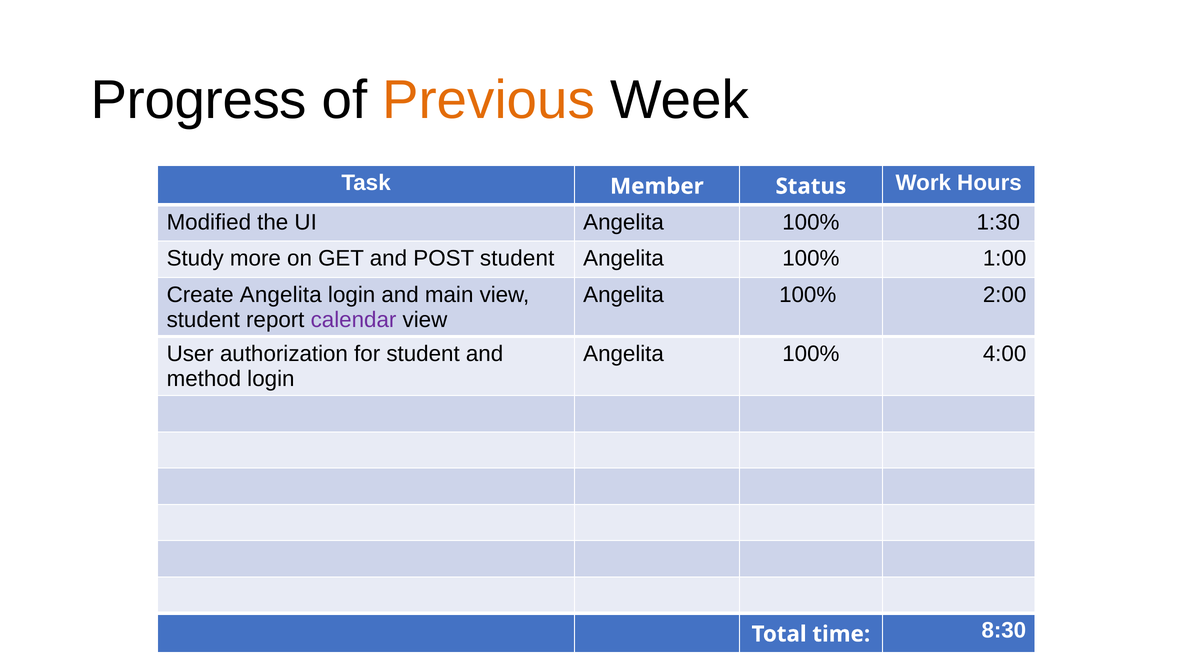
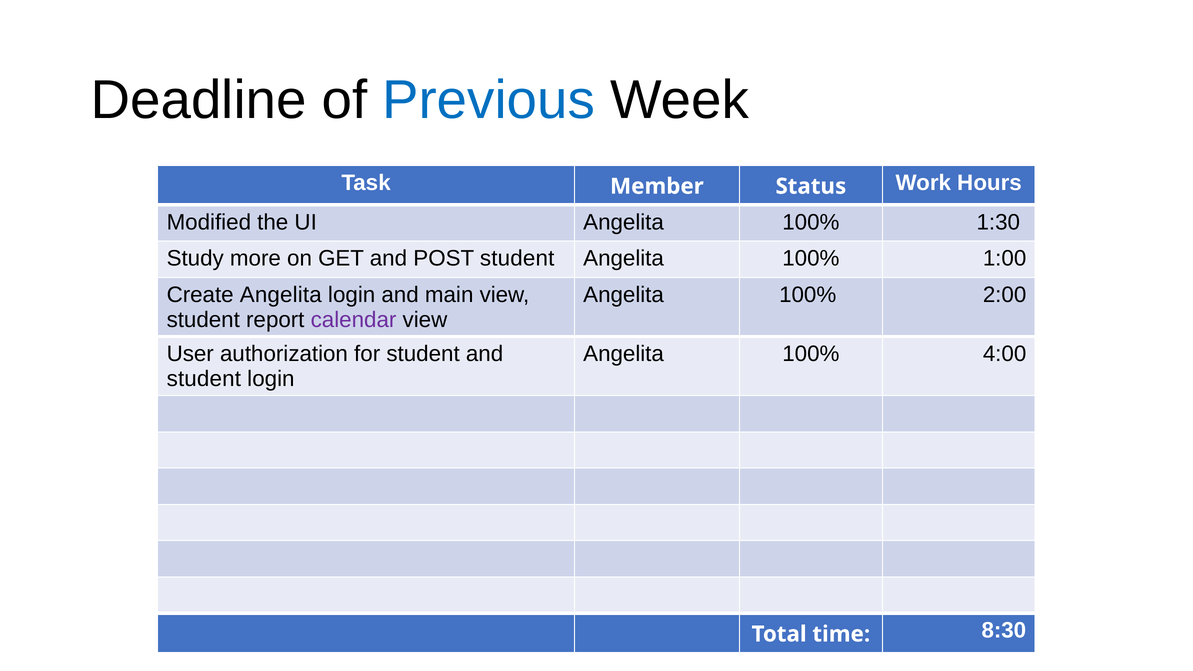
Progress: Progress -> Deadline
Previous colour: orange -> blue
method at (204, 379): method -> student
